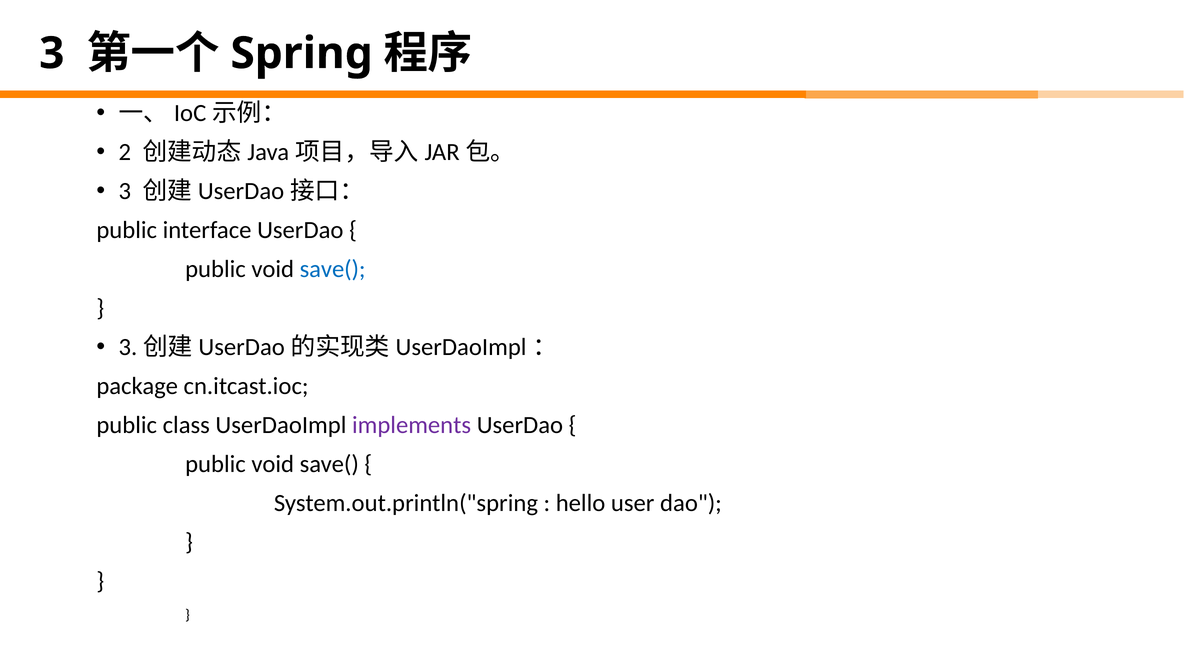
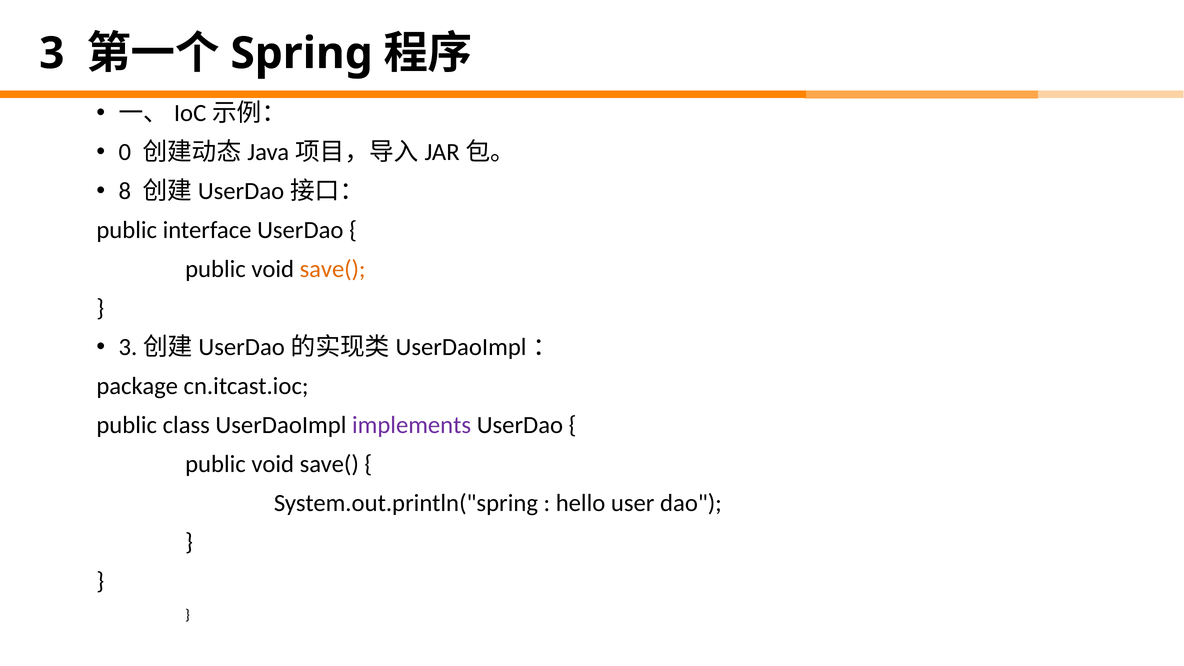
2: 2 -> 0
3 at (125, 191): 3 -> 8
save( at (333, 269) colour: blue -> orange
